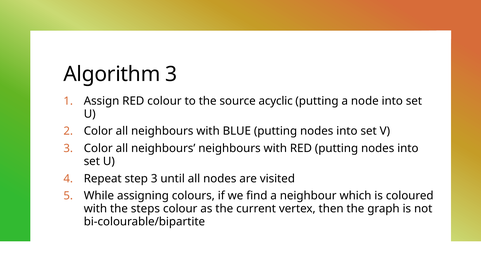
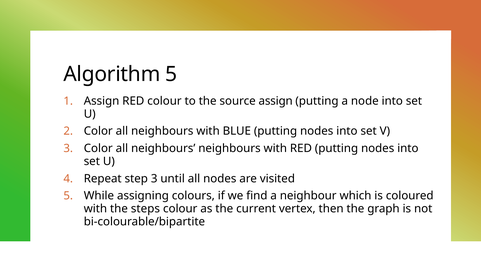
Algorithm 3: 3 -> 5
source acyclic: acyclic -> assign
